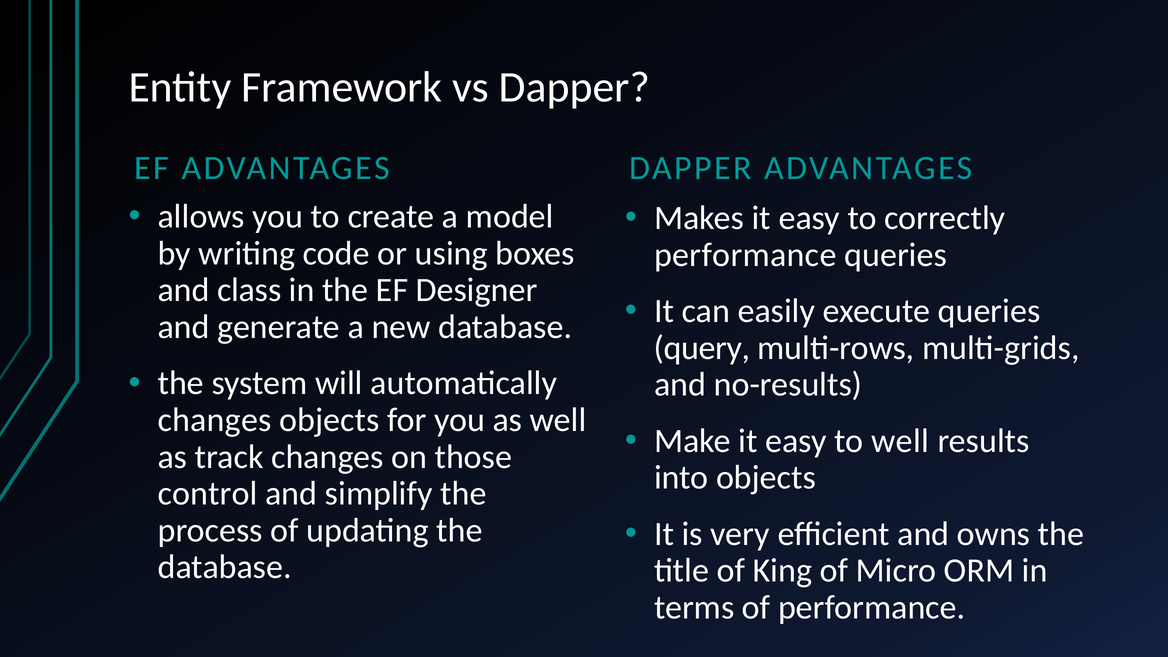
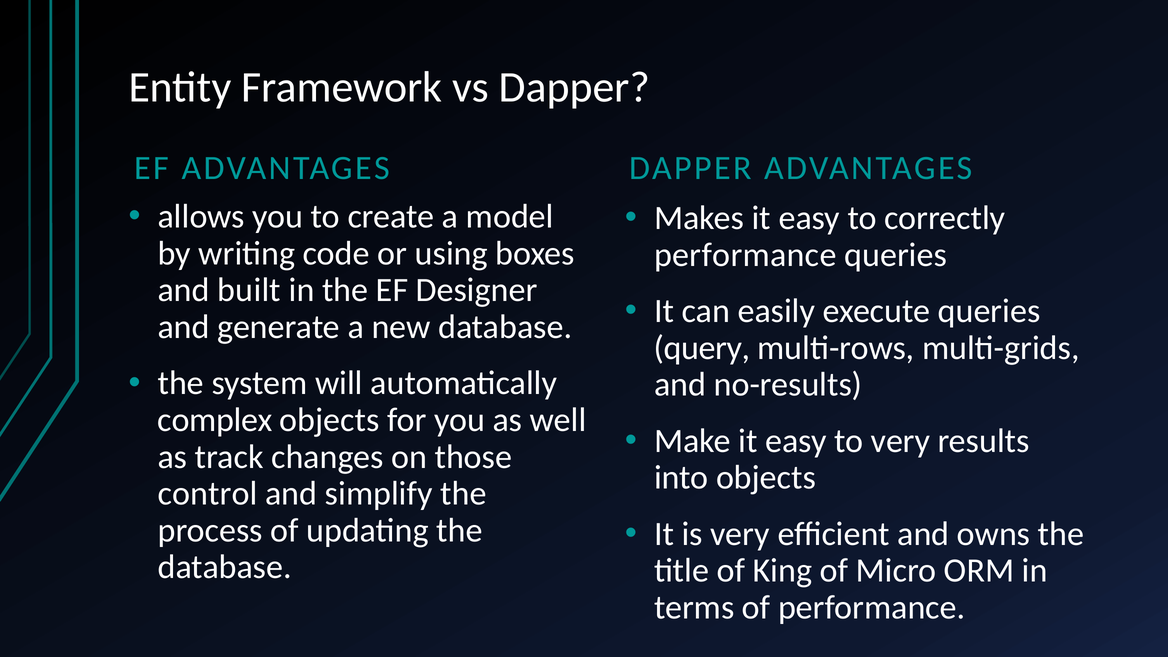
class: class -> built
changes at (215, 420): changes -> complex
to well: well -> very
